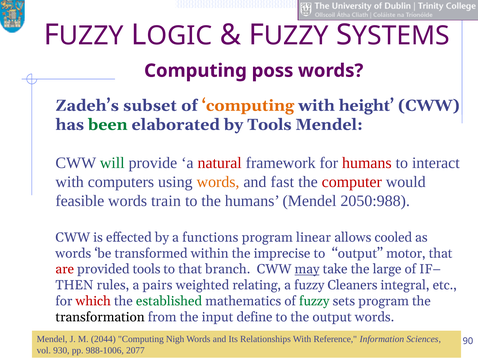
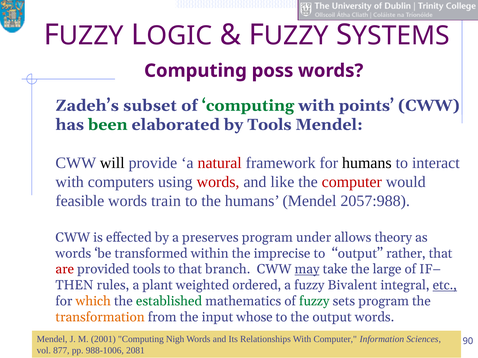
computing at (248, 106) colour: orange -> green
height: height -> points
will colour: green -> black
humans at (367, 163) colour: red -> black
words at (218, 182) colour: orange -> red
fast: fast -> like
2050:988: 2050:988 -> 2057:988
functions: functions -> preserves
linear: linear -> under
cooled: cooled -> theory
motor: motor -> rather
pairs: pairs -> plant
relating: relating -> ordered
Cleaners: Cleaners -> Bivalent
etc underline: none -> present
which colour: red -> orange
transformation colour: black -> orange
define: define -> whose
2044: 2044 -> 2001
With Reference: Reference -> Computer
930: 930 -> 877
2077: 2077 -> 2081
